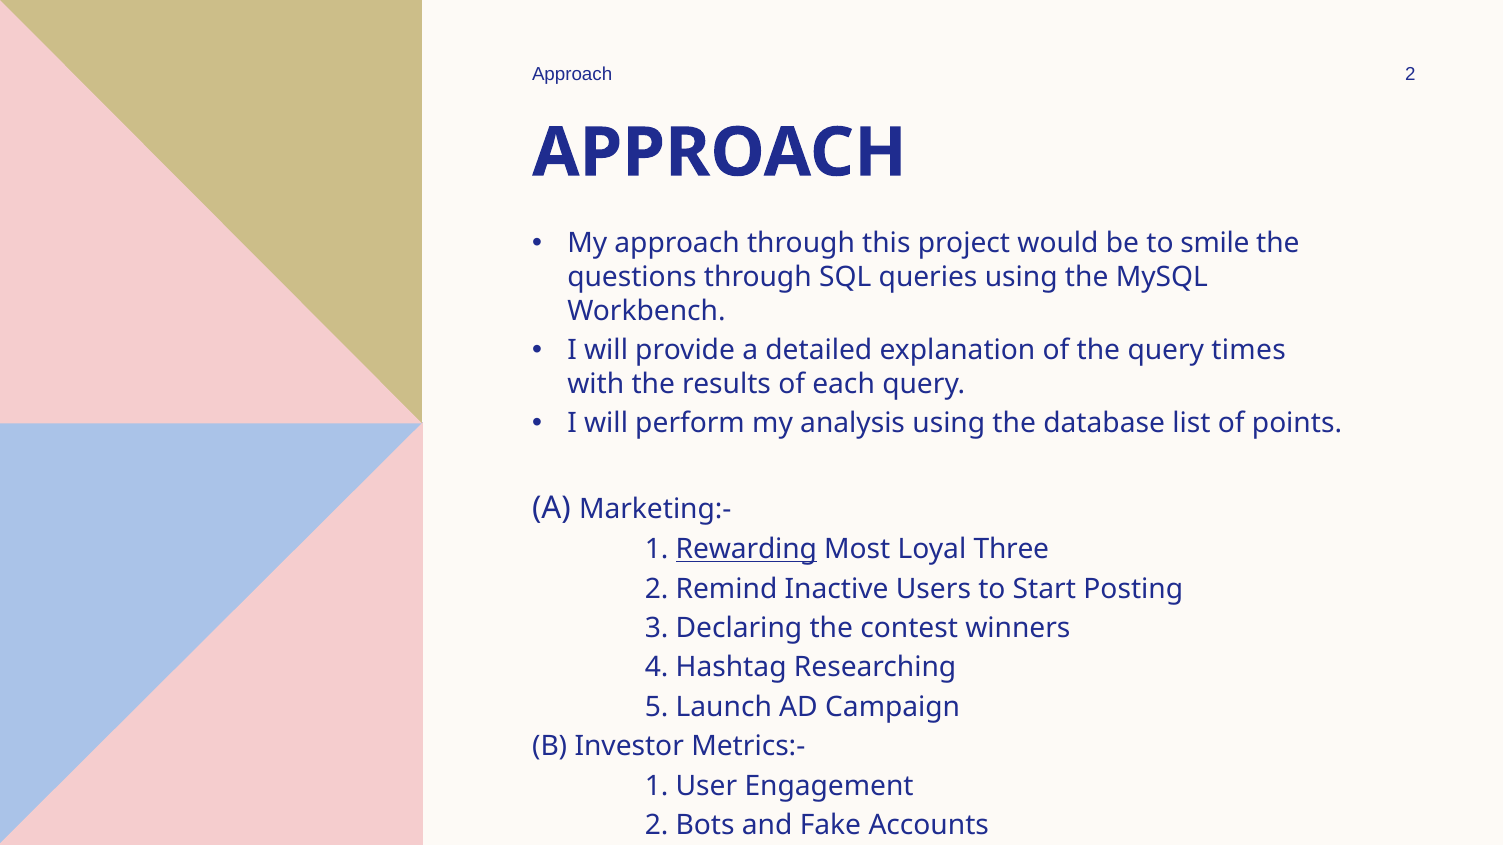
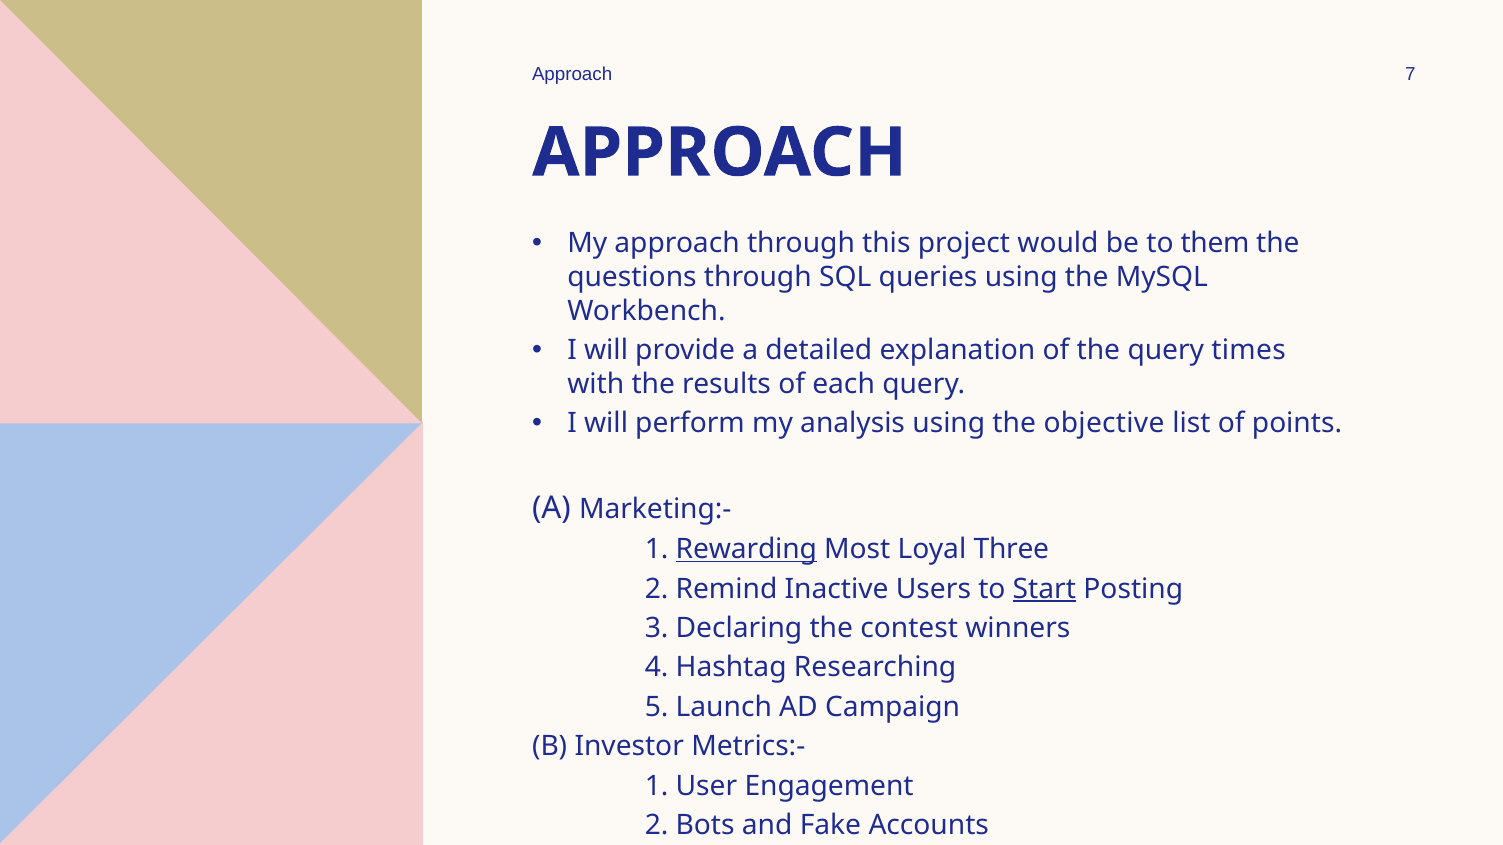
Approach 2: 2 -> 7
smile: smile -> them
database: database -> objective
Start underline: none -> present
